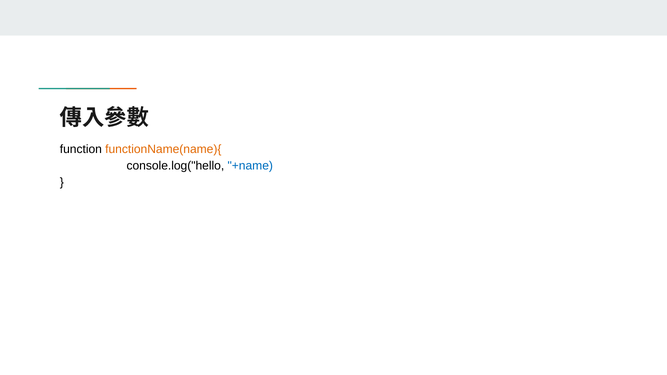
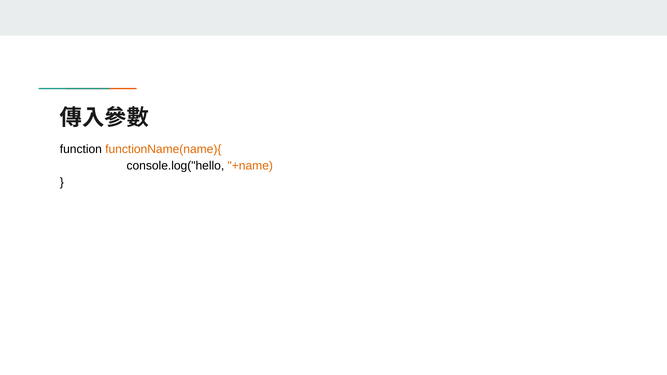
+name colour: blue -> orange
